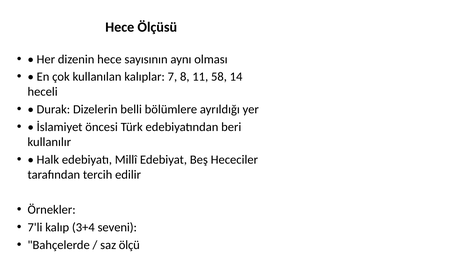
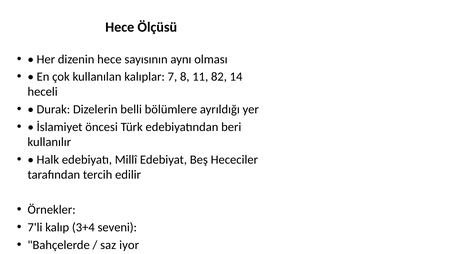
58: 58 -> 82
ölçü: ölçü -> iyor
